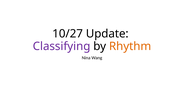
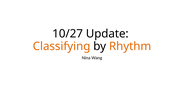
Classifying colour: purple -> orange
